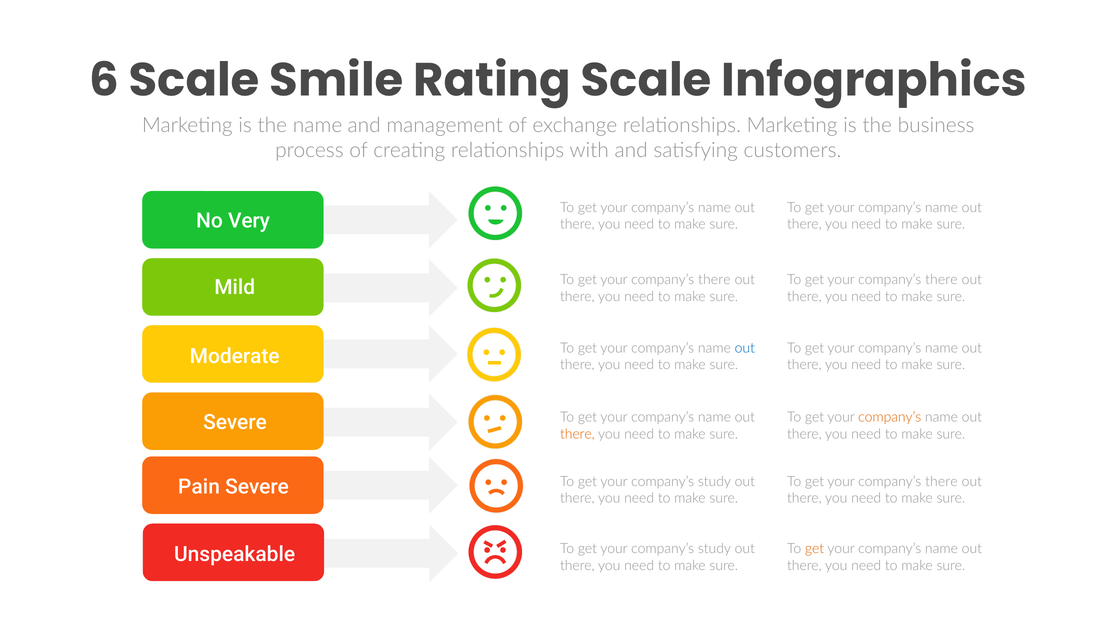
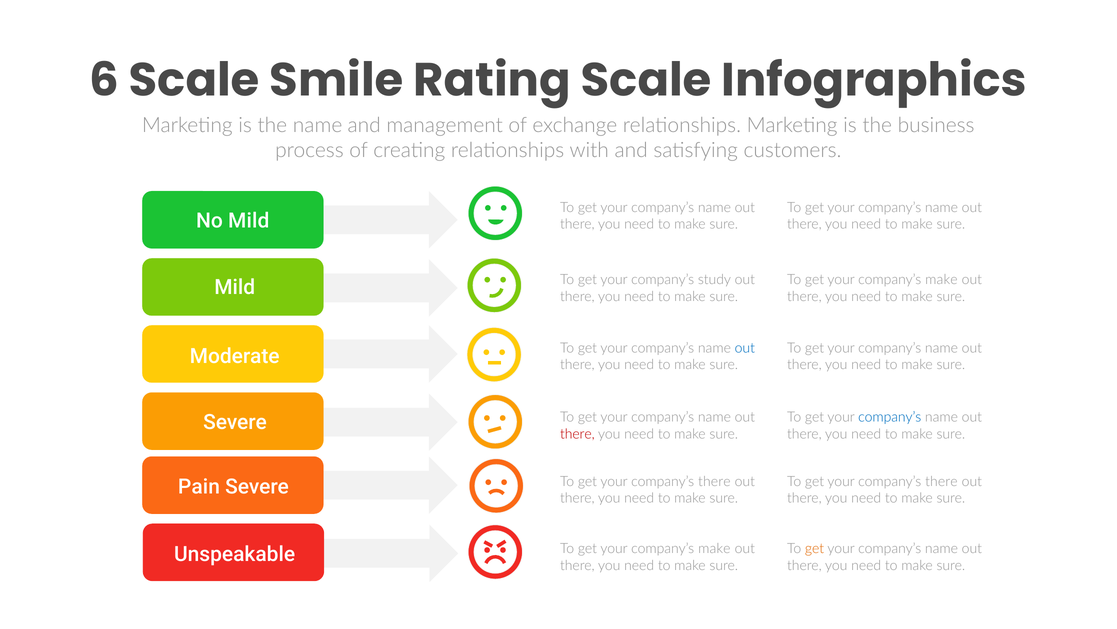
No Very: Very -> Mild
there at (714, 279): there -> study
there at (941, 279): there -> make
company’s at (890, 417) colour: orange -> blue
there at (577, 434) colour: orange -> red
study at (714, 481): study -> there
study at (714, 548): study -> make
